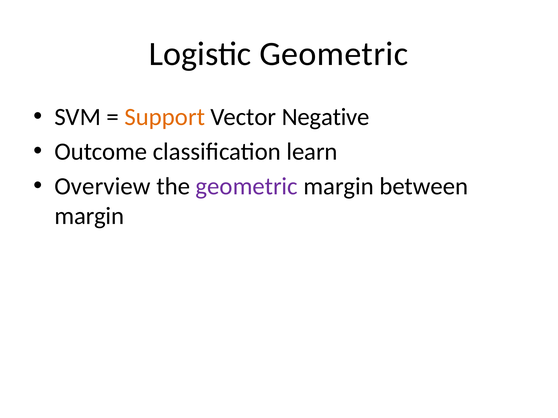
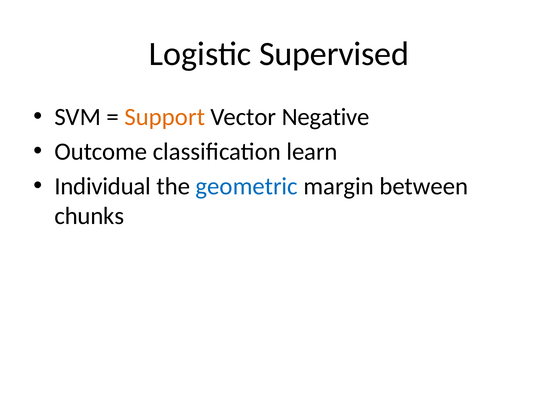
Logistic Geometric: Geometric -> Supervised
Overview: Overview -> Individual
geometric at (247, 187) colour: purple -> blue
margin at (89, 216): margin -> chunks
